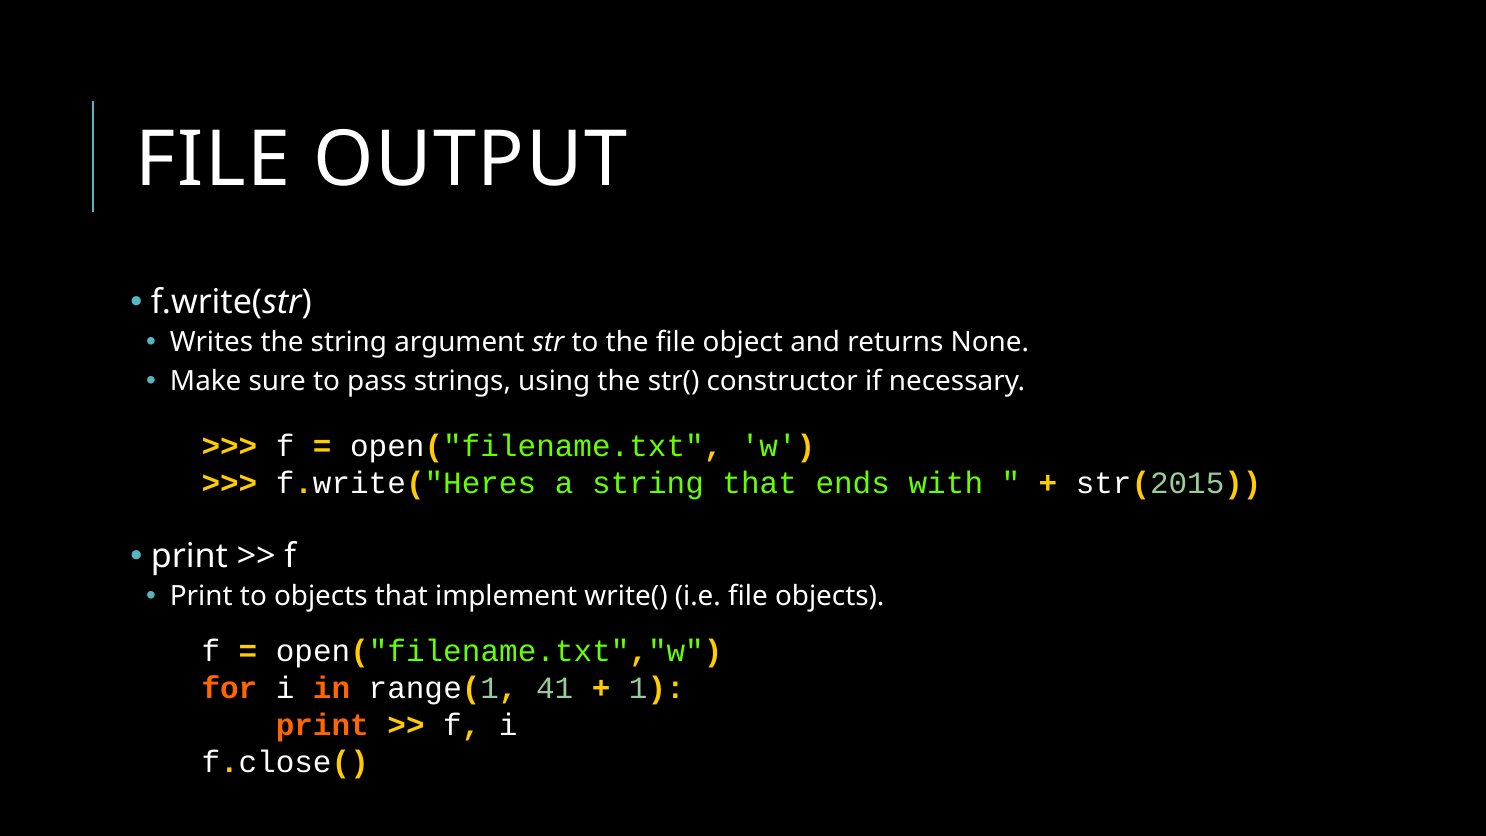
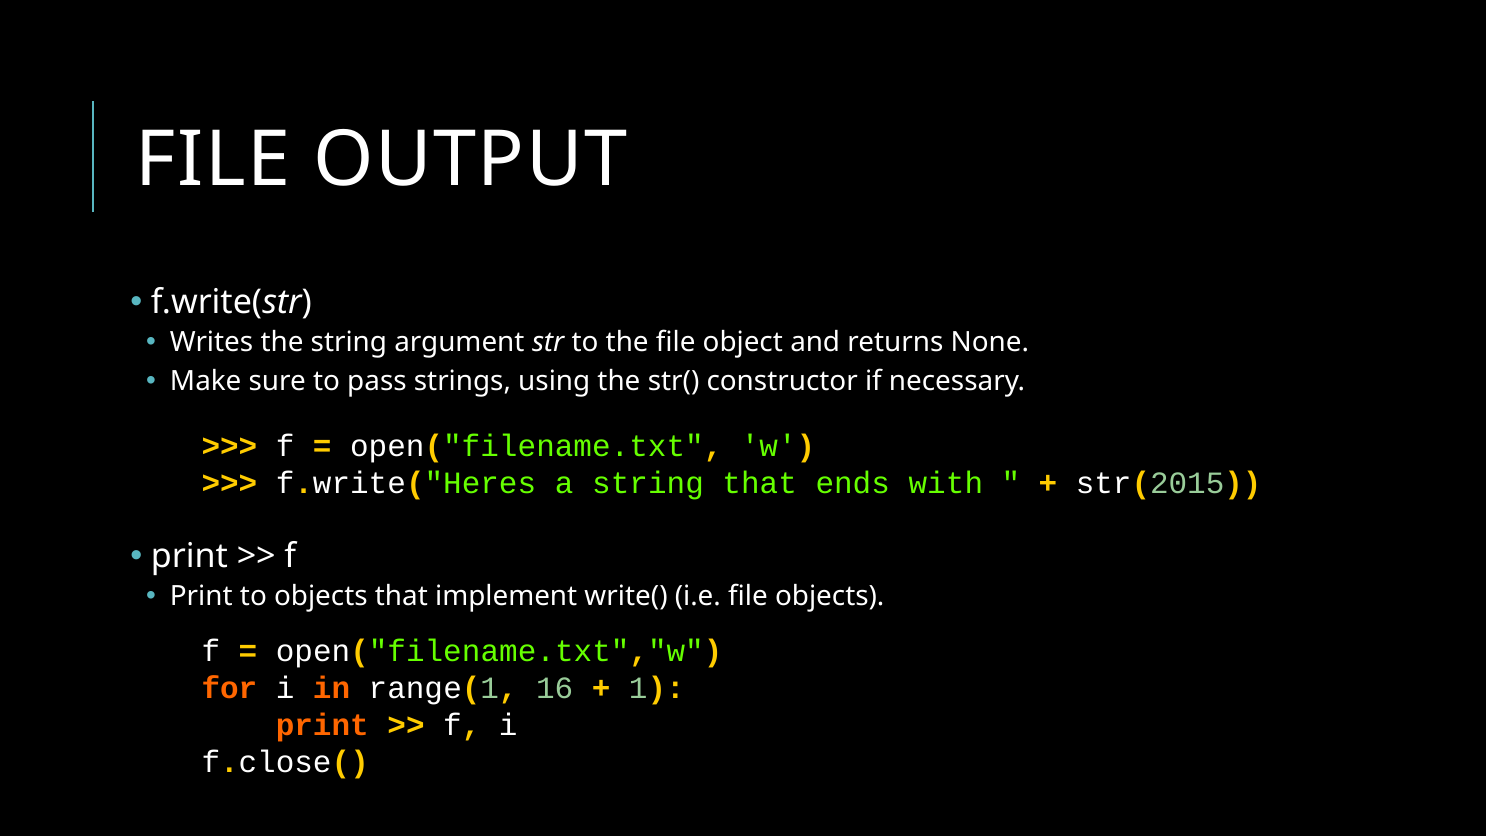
41: 41 -> 16
